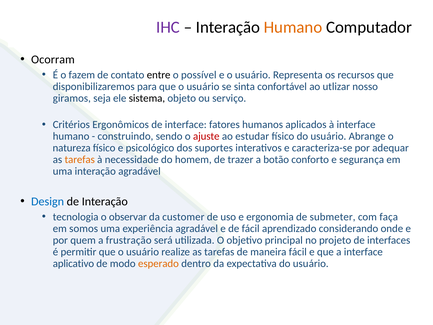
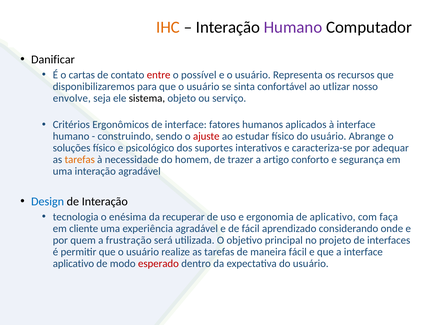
IHC colour: purple -> orange
Humano at (293, 27) colour: orange -> purple
Ocorram: Ocorram -> Danificar
fazem: fazem -> cartas
entre colour: black -> red
giramos: giramos -> envolve
natureza: natureza -> soluções
botão: botão -> artigo
observar: observar -> enésima
customer: customer -> recuperar
de submeter: submeter -> aplicativo
somos: somos -> cliente
esperado colour: orange -> red
